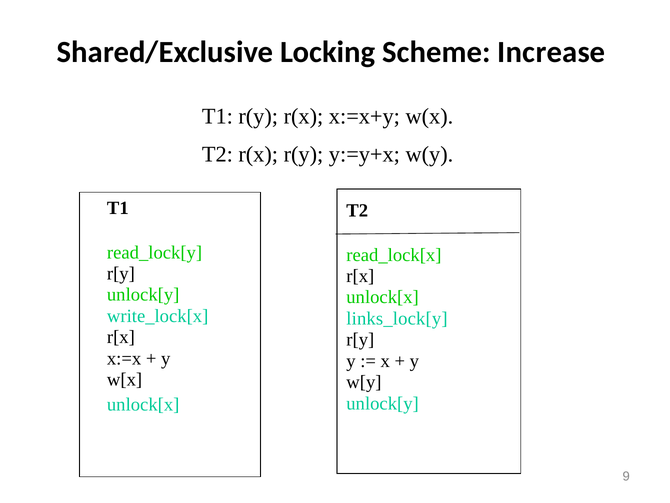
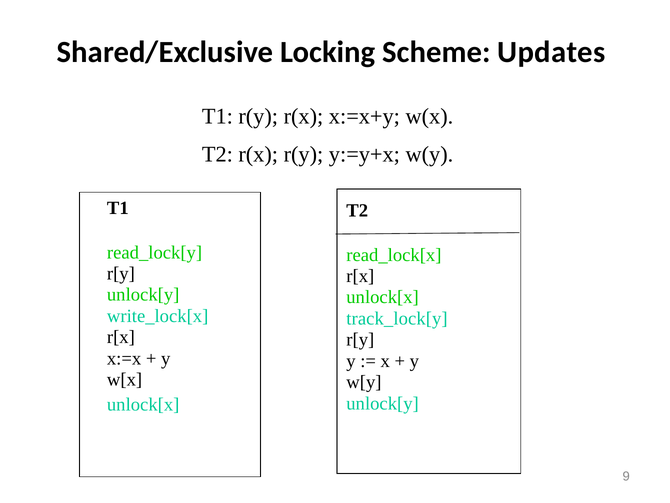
Increase: Increase -> Updates
links_lock[y: links_lock[y -> track_lock[y
